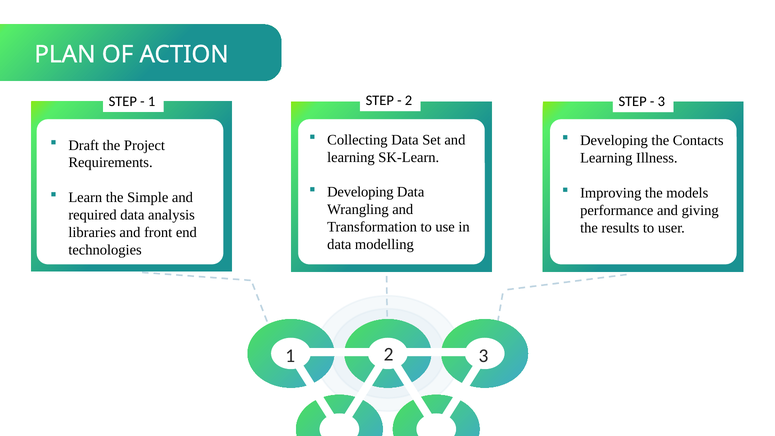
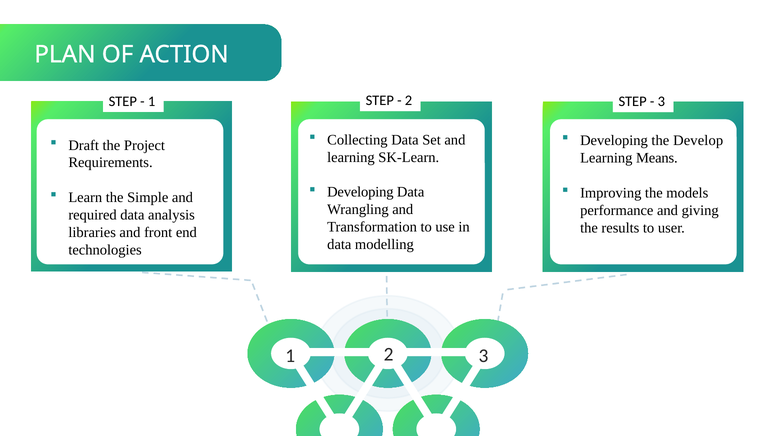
Contacts: Contacts -> Develop
Illness: Illness -> Means
